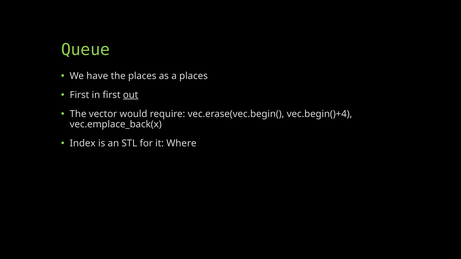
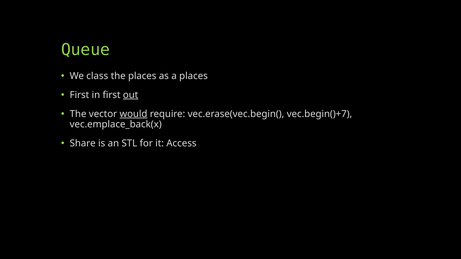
have: have -> class
would underline: none -> present
vec.begin()+4: vec.begin()+4 -> vec.begin()+7
Index: Index -> Share
Where: Where -> Access
